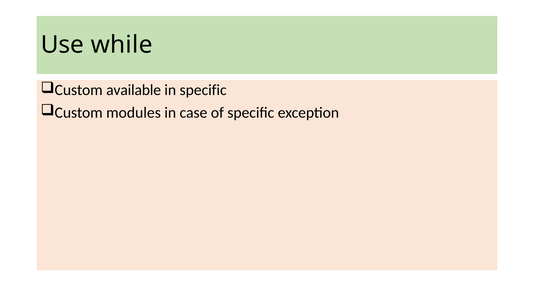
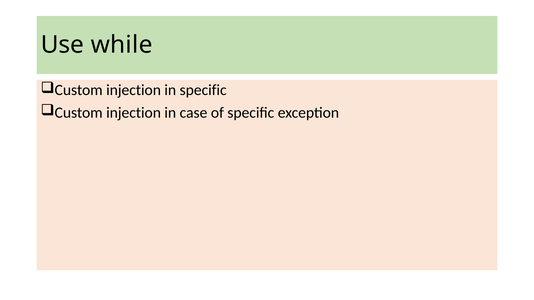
available at (134, 90): available -> injection
modules at (134, 113): modules -> injection
